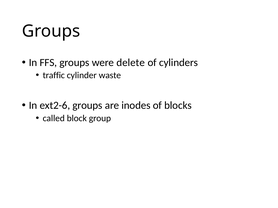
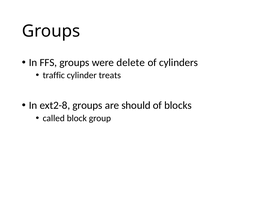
waste: waste -> treats
ext2-6: ext2-6 -> ext2-8
inodes: inodes -> should
